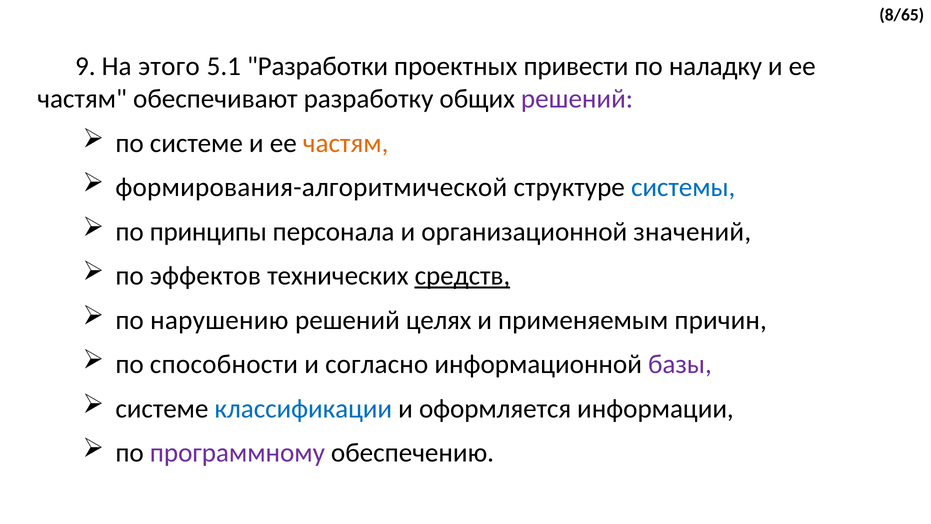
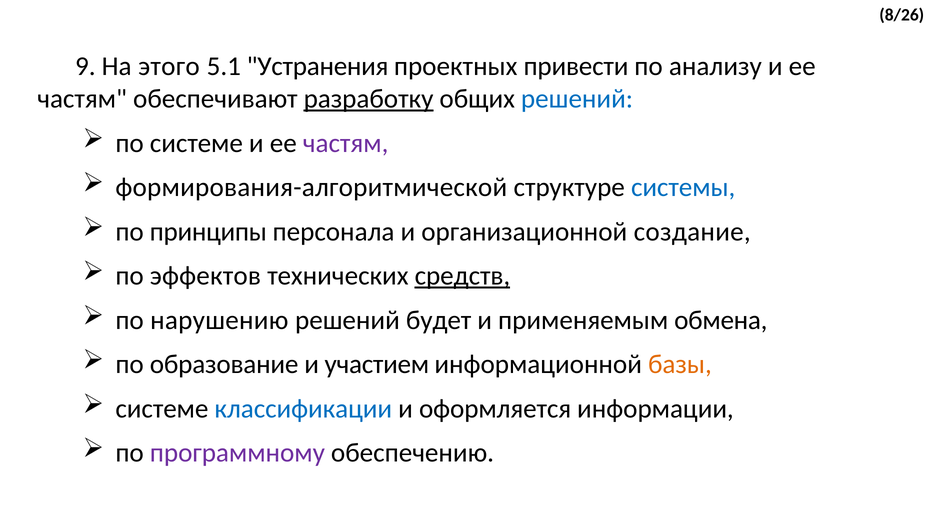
8/65: 8/65 -> 8/26
Разработки: Разработки -> Устранения
наладку: наладку -> анализу
разработку underline: none -> present
решений at (577, 99) colour: purple -> blue
частям at (346, 143) colour: orange -> purple
значений: значений -> создание
целях: целях -> будет
причин: причин -> обмена
способности: способности -> образование
согласно: согласно -> участием
базы colour: purple -> orange
